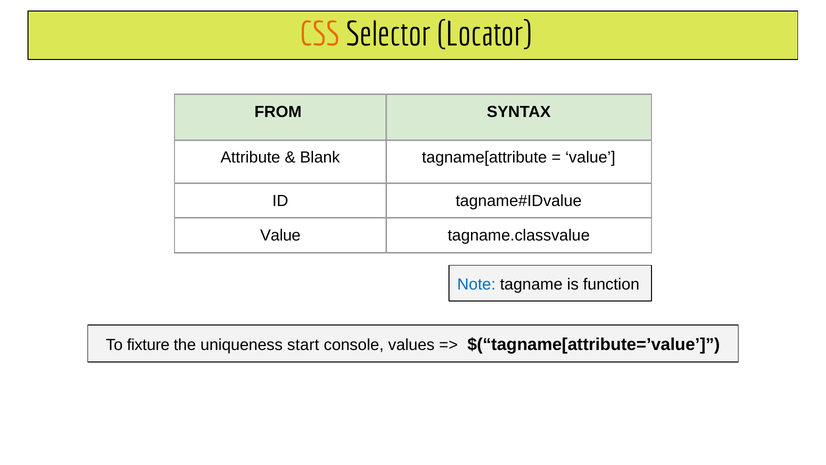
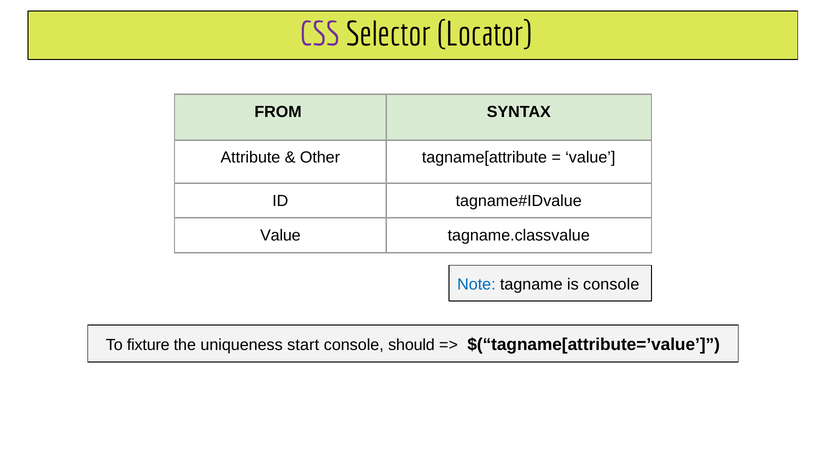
CSS colour: orange -> purple
Blank: Blank -> Other
is function: function -> console
values: values -> should
